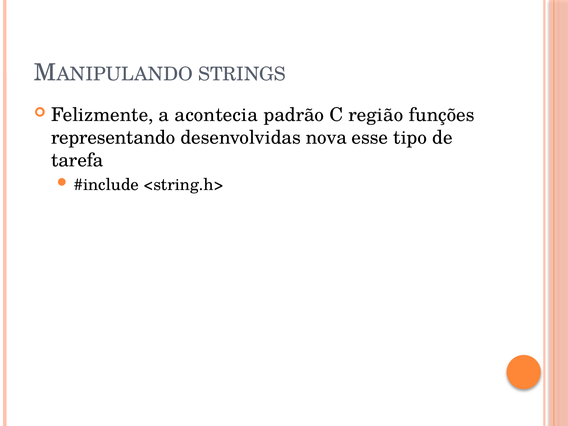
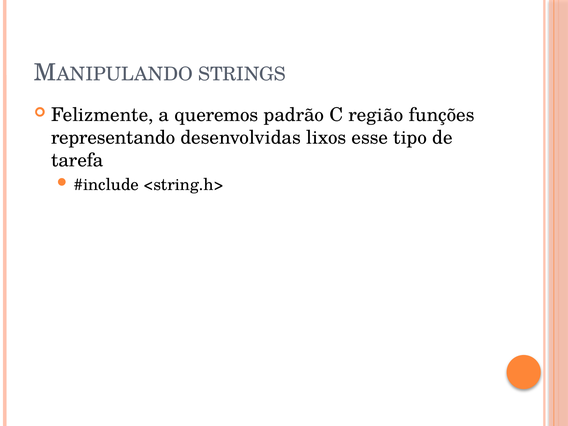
acontecia: acontecia -> queremos
nova: nova -> lixos
